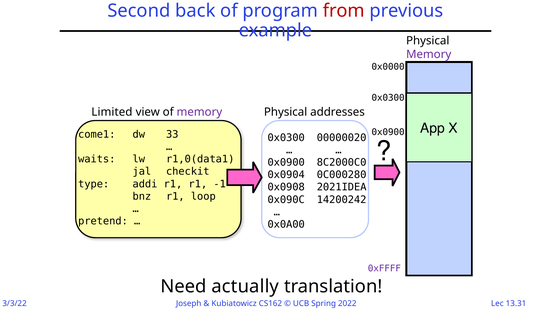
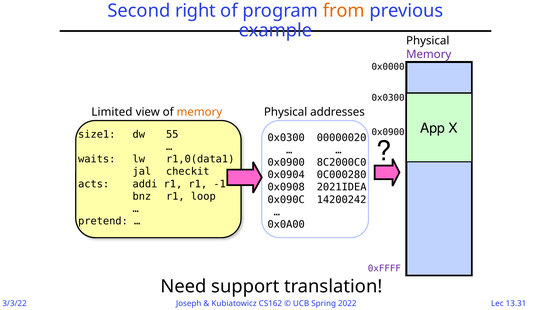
back: back -> right
from colour: red -> orange
memory at (199, 112) colour: purple -> orange
come1: come1 -> size1
33: 33 -> 55
type: type -> acts
actually: actually -> support
